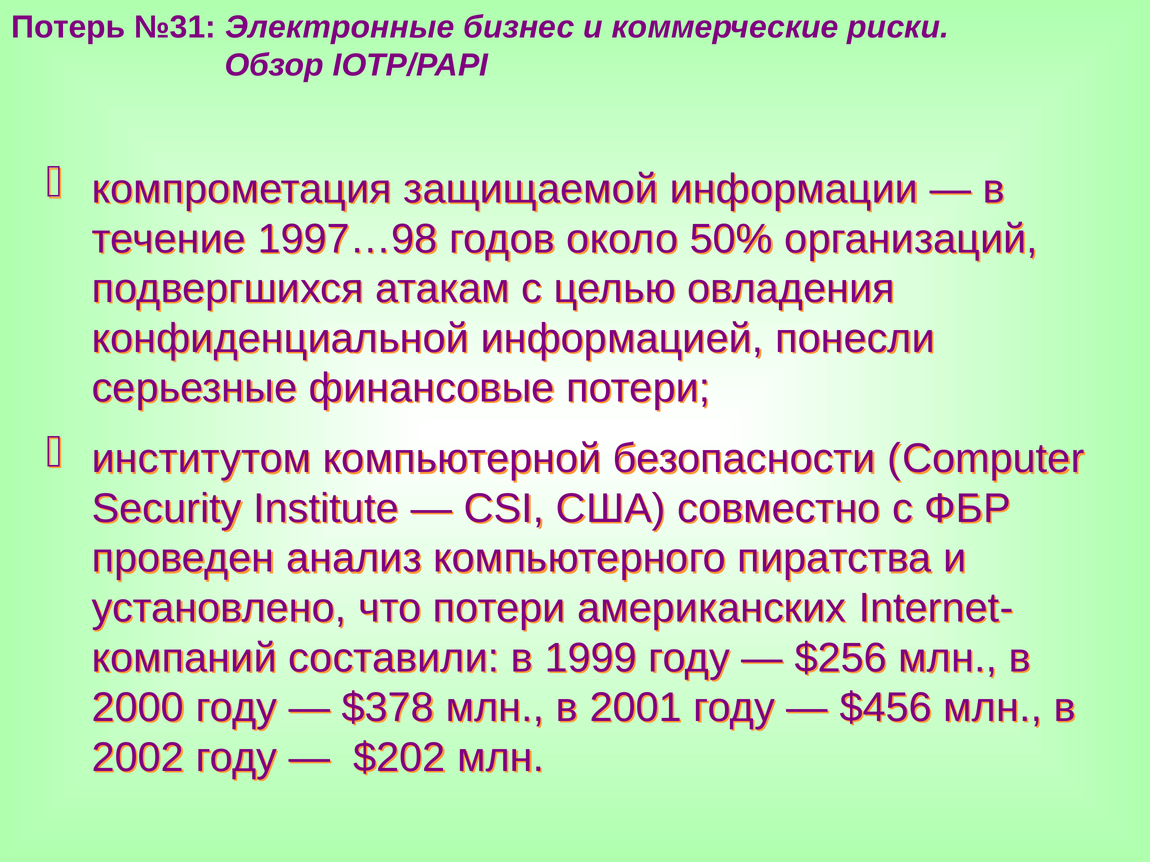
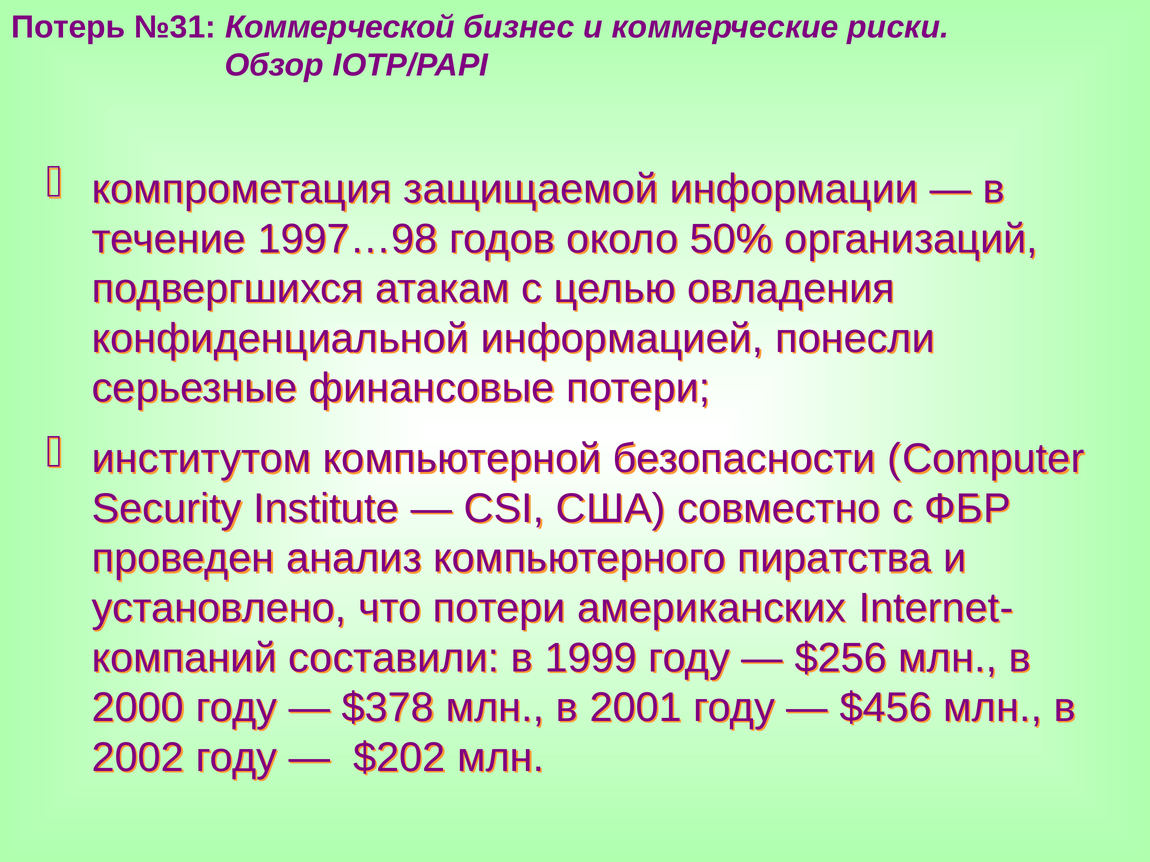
Электронные: Электронные -> Коммерческой
